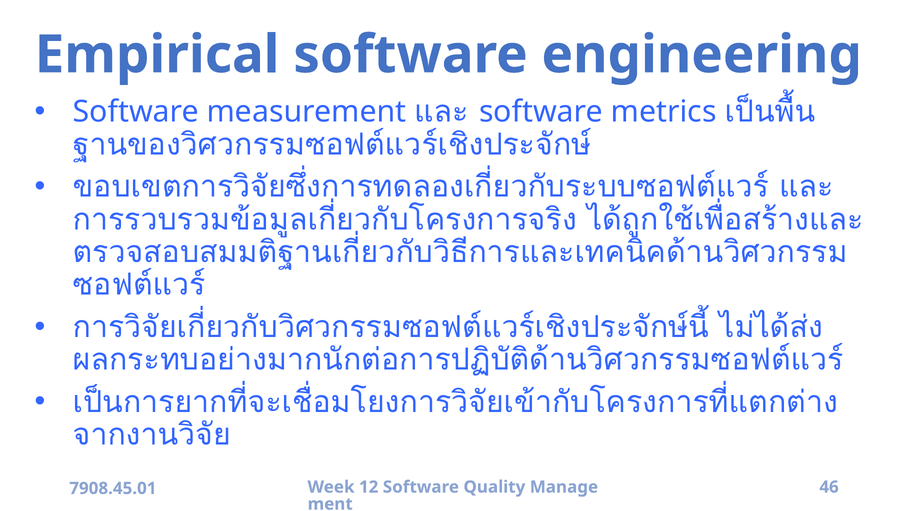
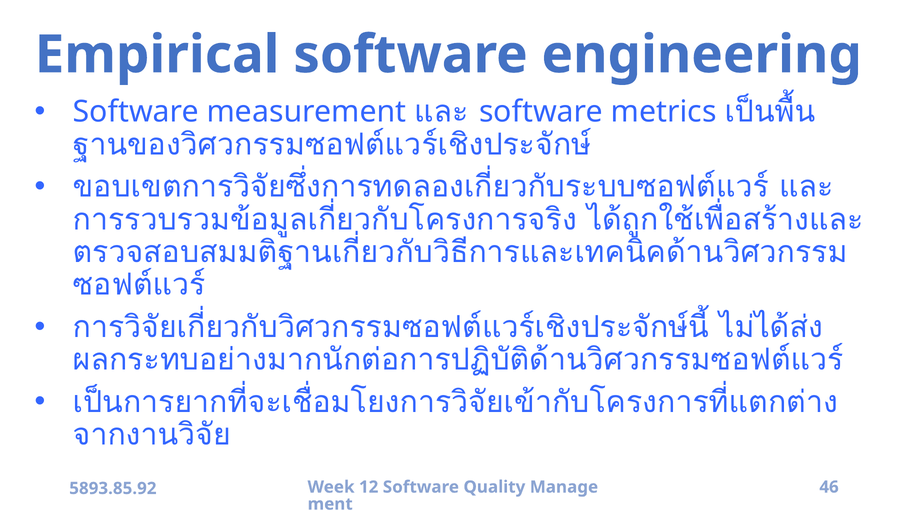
7908.45.01: 7908.45.01 -> 5893.85.92
